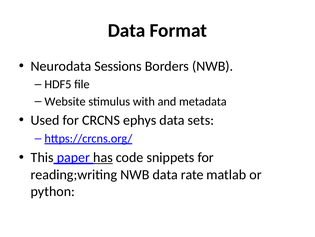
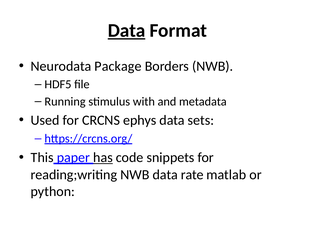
Data at (127, 30) underline: none -> present
Sessions: Sessions -> Package
Website: Website -> Running
